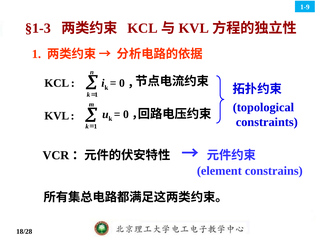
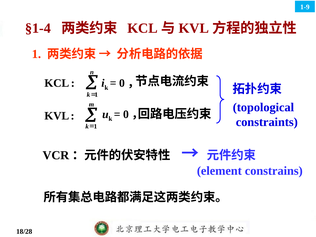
§1-3: §1-3 -> §1-4
